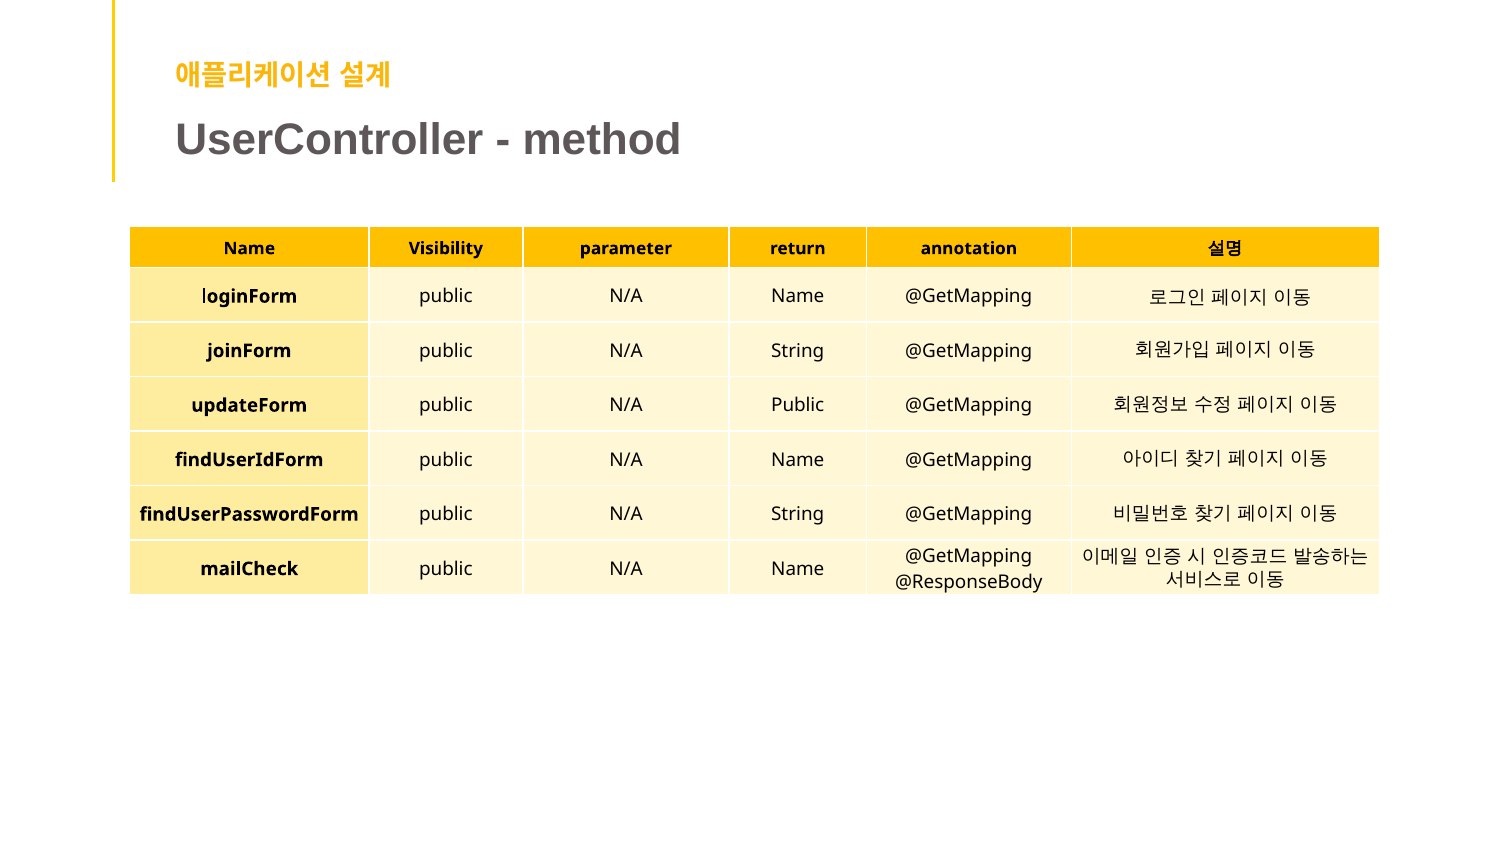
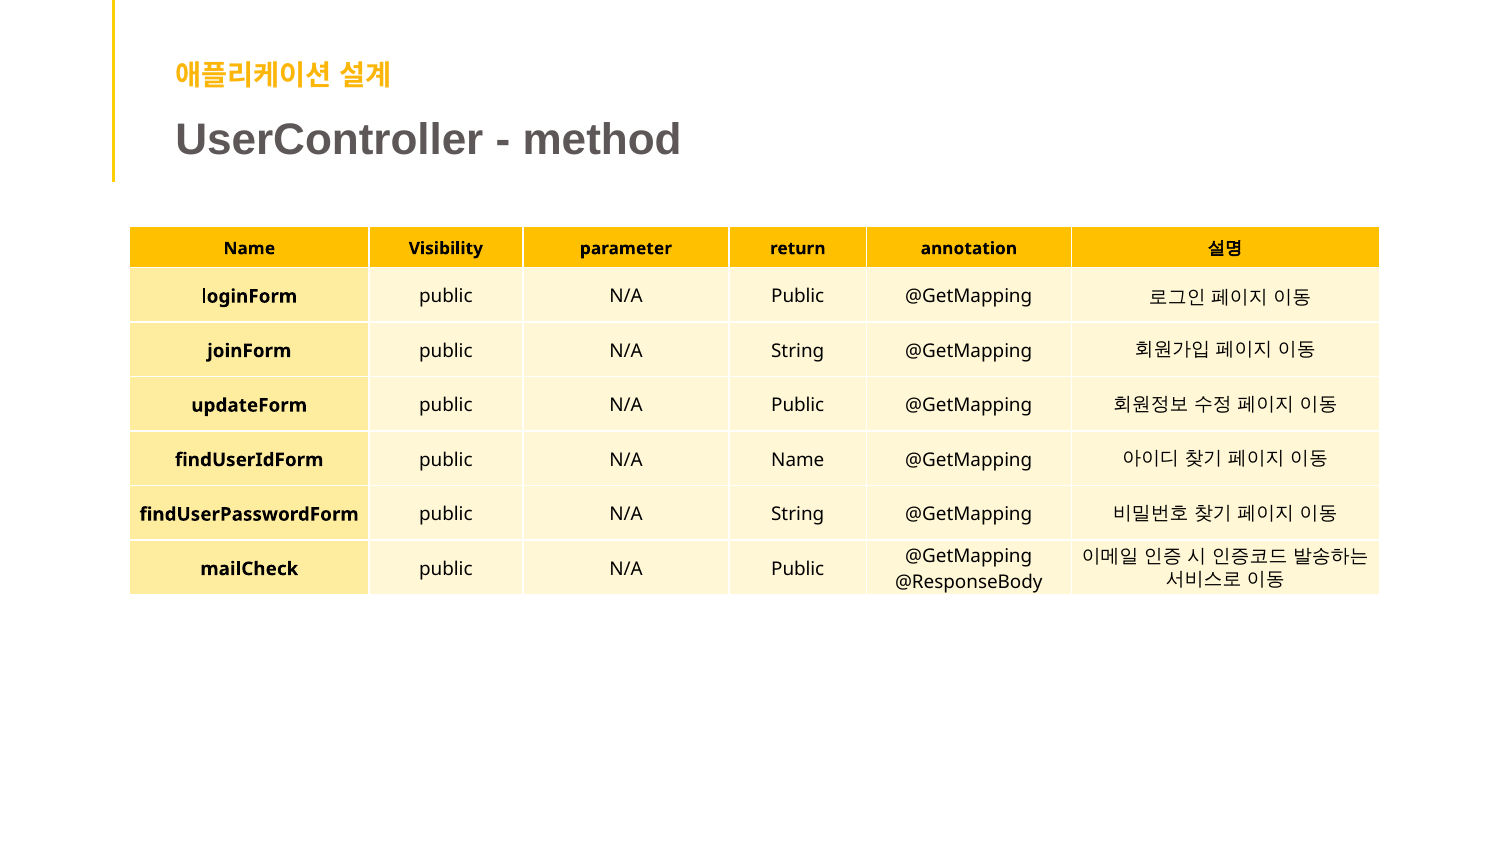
loginForm public N/A Name: Name -> Public
mailCheck public N/A Name: Name -> Public
